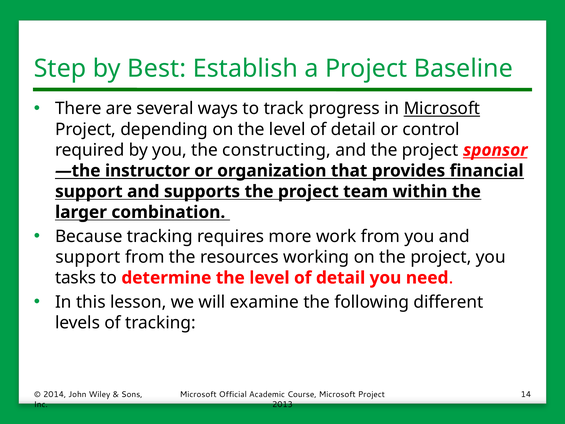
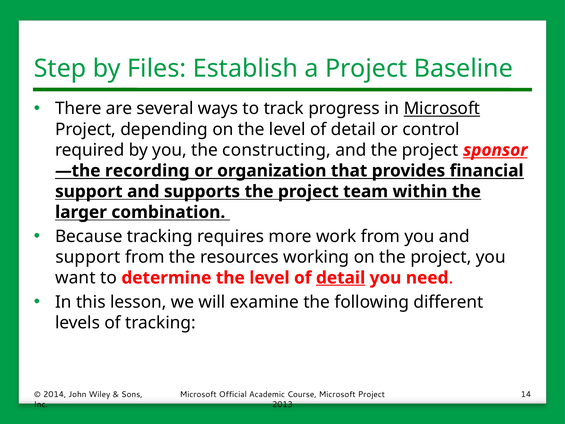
Best: Best -> Files
instructor: instructor -> recording
tasks: tasks -> want
detail at (341, 278) underline: none -> present
